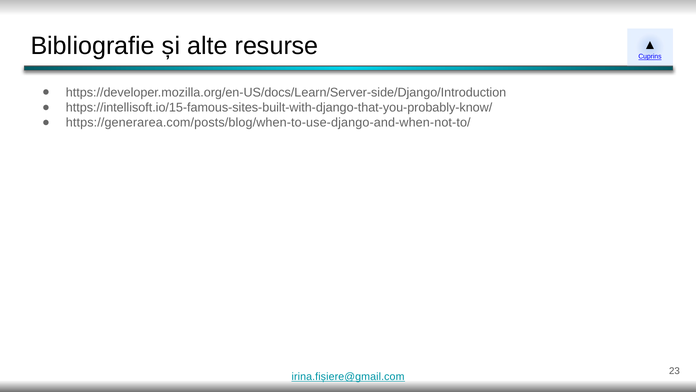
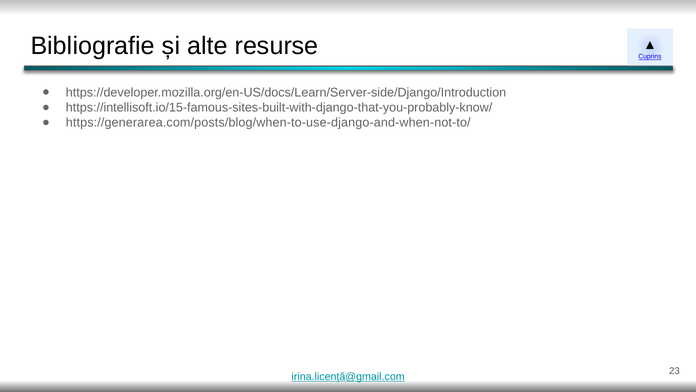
irina.fișiere@gmail.com: irina.fișiere@gmail.com -> irina.licență@gmail.com
